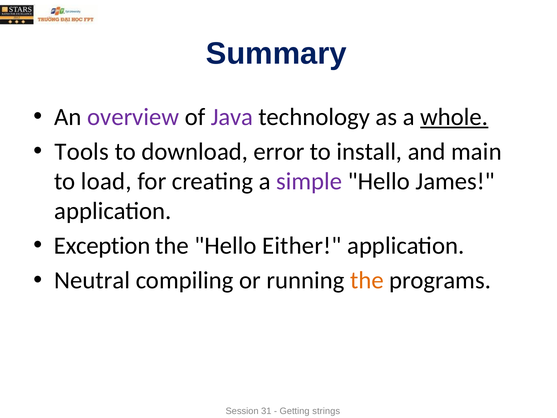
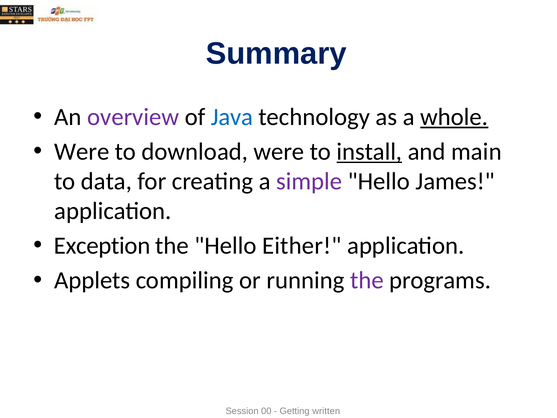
Java colour: purple -> blue
Tools at (82, 152): Tools -> Were
download error: error -> were
install underline: none -> present
load: load -> data
Neutral: Neutral -> Applets
the at (367, 280) colour: orange -> purple
31: 31 -> 00
strings: strings -> written
